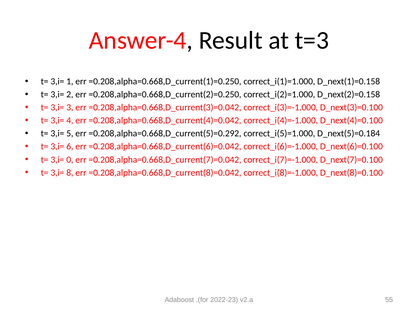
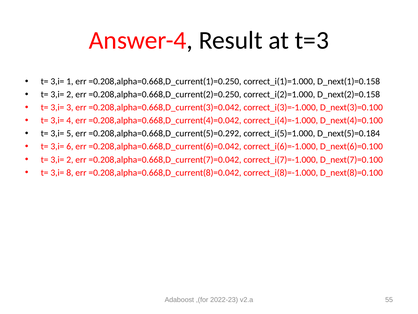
0 at (70, 159): 0 -> 2
